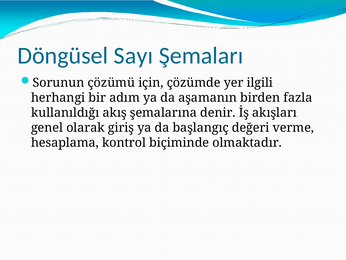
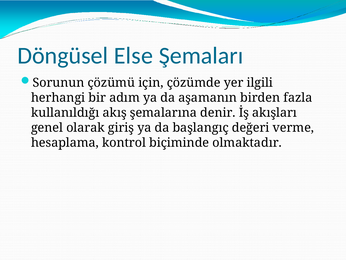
Sayı: Sayı -> Else
